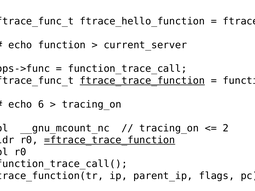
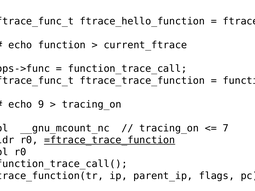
current_server: current_server -> current_ftrace
ftrace_trace_function underline: present -> none
6: 6 -> 9
2: 2 -> 7
